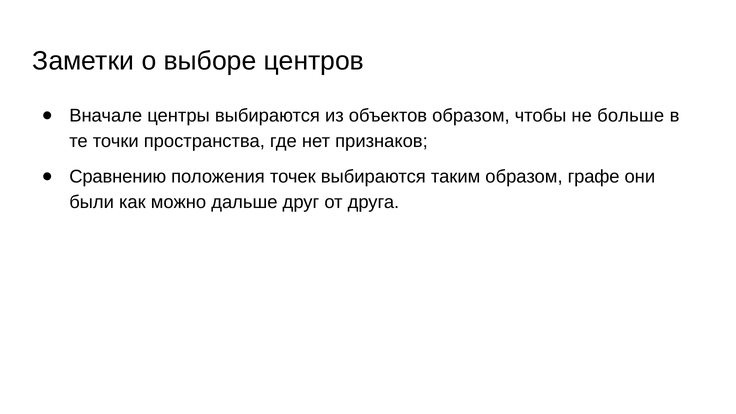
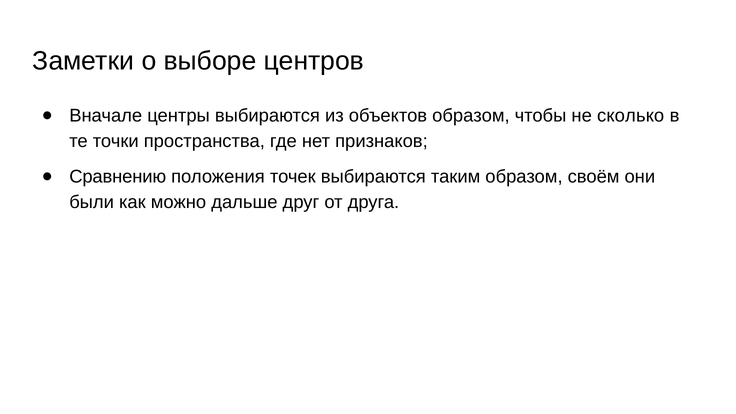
больше: больше -> сколько
графе: графе -> своём
